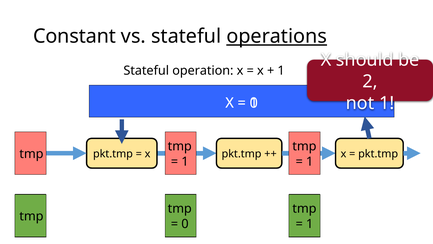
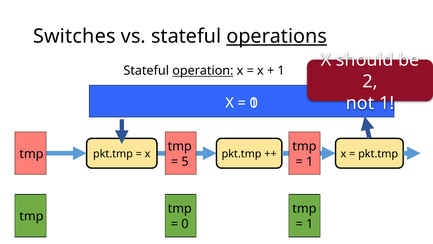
Constant: Constant -> Switches
operation underline: none -> present
1 at (185, 161): 1 -> 5
